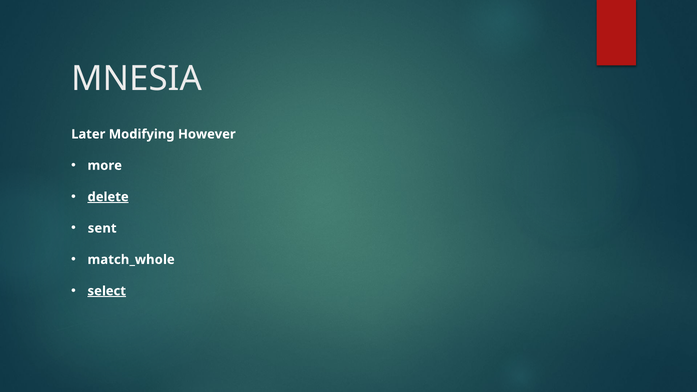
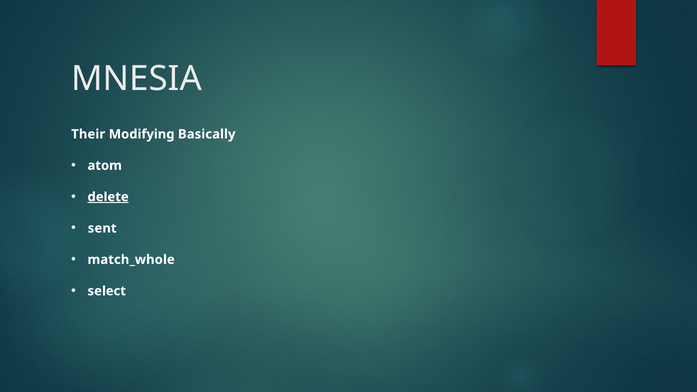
Later: Later -> Their
However: However -> Basically
more: more -> atom
select underline: present -> none
